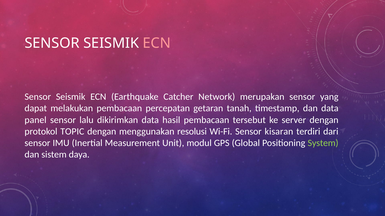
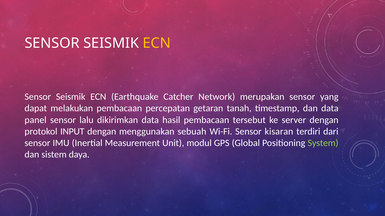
ECN at (157, 43) colour: pink -> yellow
TOPIC: TOPIC -> INPUT
resolusi: resolusi -> sebuah
